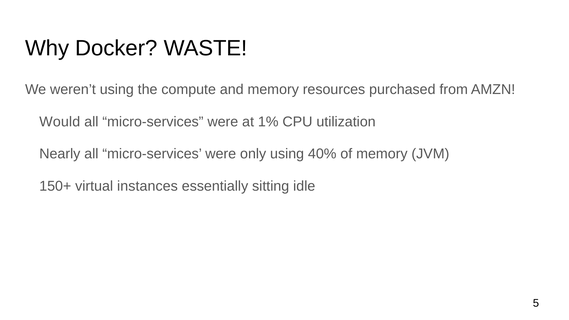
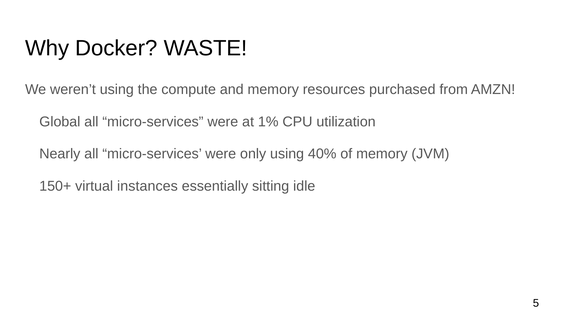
Would: Would -> Global
